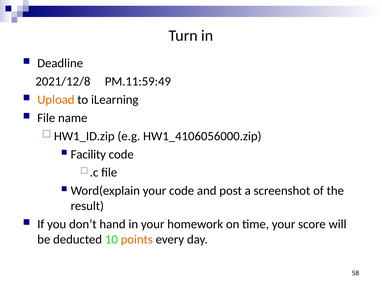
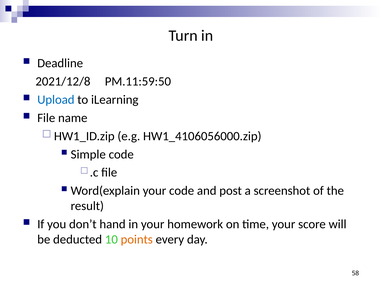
PM.11:59:49: PM.11:59:49 -> PM.11:59:50
Upload colour: orange -> blue
Facility: Facility -> Simple
